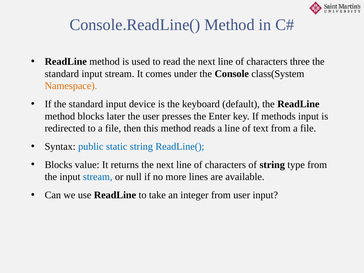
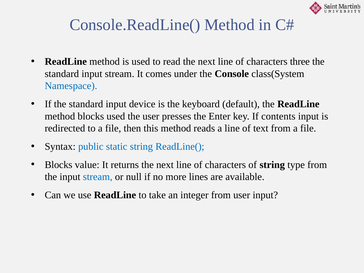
Namespace colour: orange -> blue
blocks later: later -> used
methods: methods -> contents
